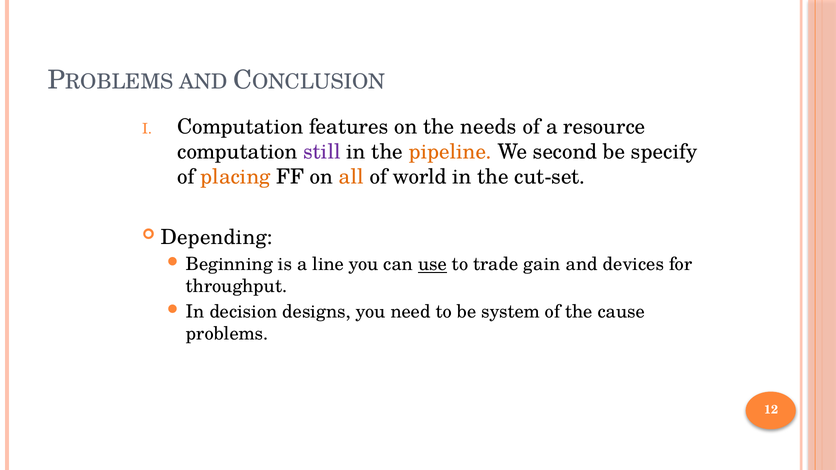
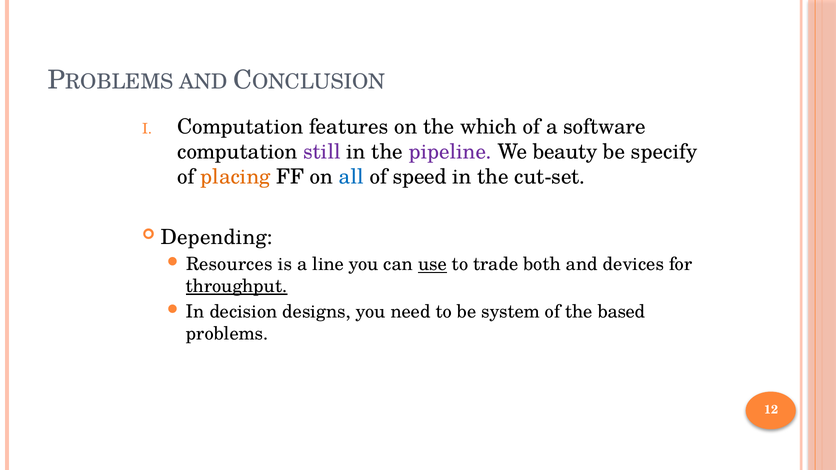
needs: needs -> which
resource: resource -> software
pipeline colour: orange -> purple
second: second -> beauty
all colour: orange -> blue
world: world -> speed
Beginning: Beginning -> Resources
gain: gain -> both
throughput underline: none -> present
cause: cause -> based
